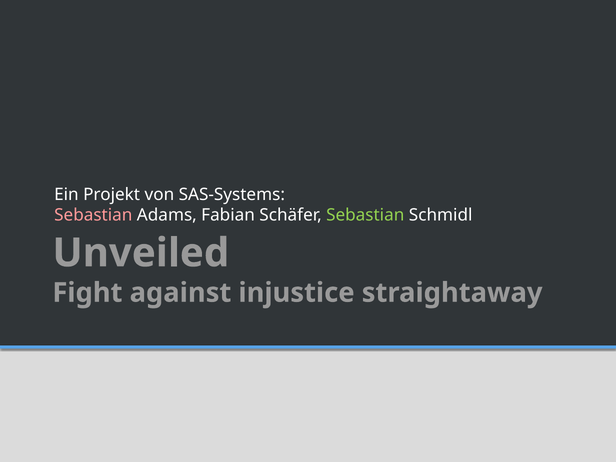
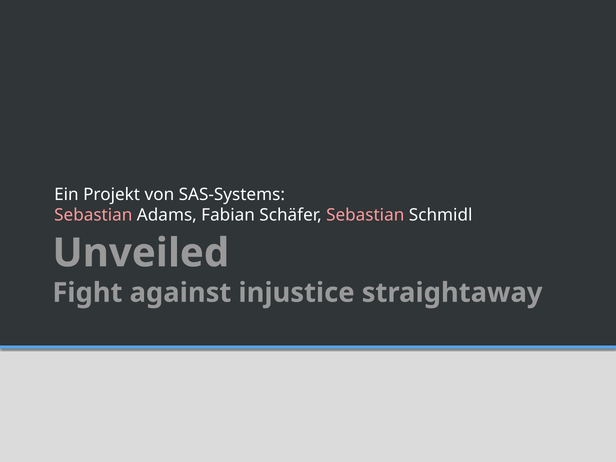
Sebastian at (365, 215) colour: light green -> pink
